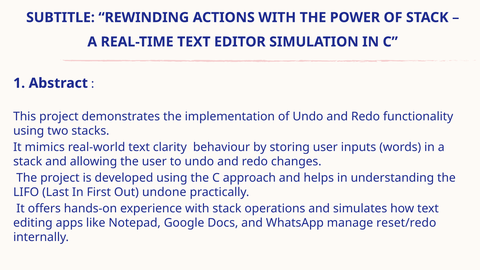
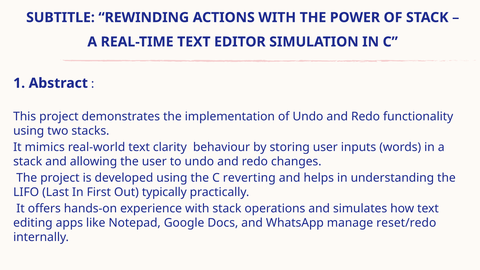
approach: approach -> reverting
undone: undone -> typically
